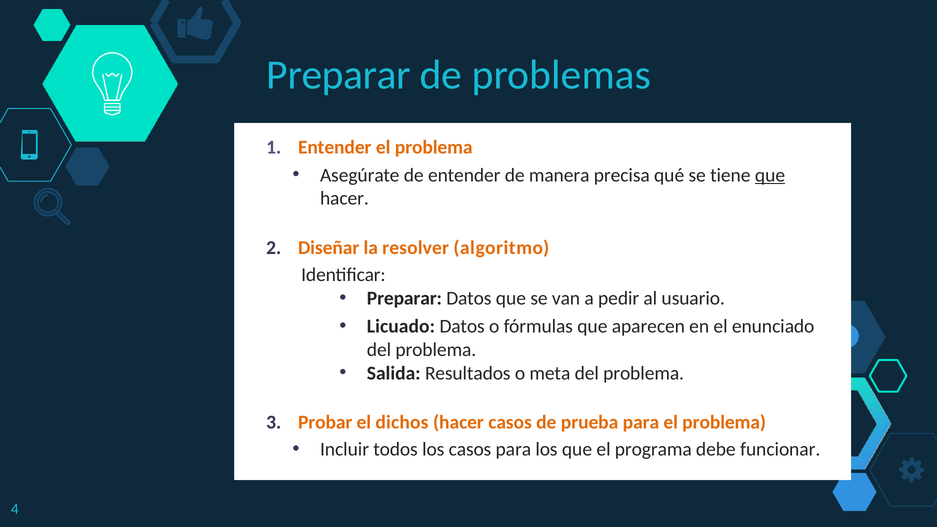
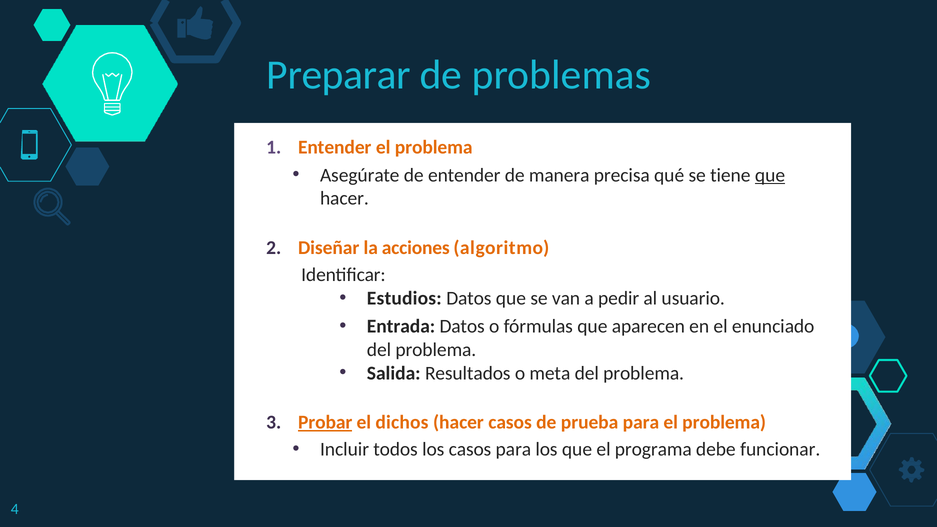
resolver: resolver -> acciones
Preparar at (404, 299): Preparar -> Estudios
Licuado: Licuado -> Entrada
Probar underline: none -> present
